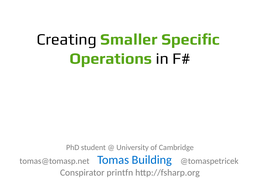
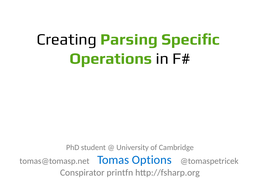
Smaller: Smaller -> Parsing
Building: Building -> Options
